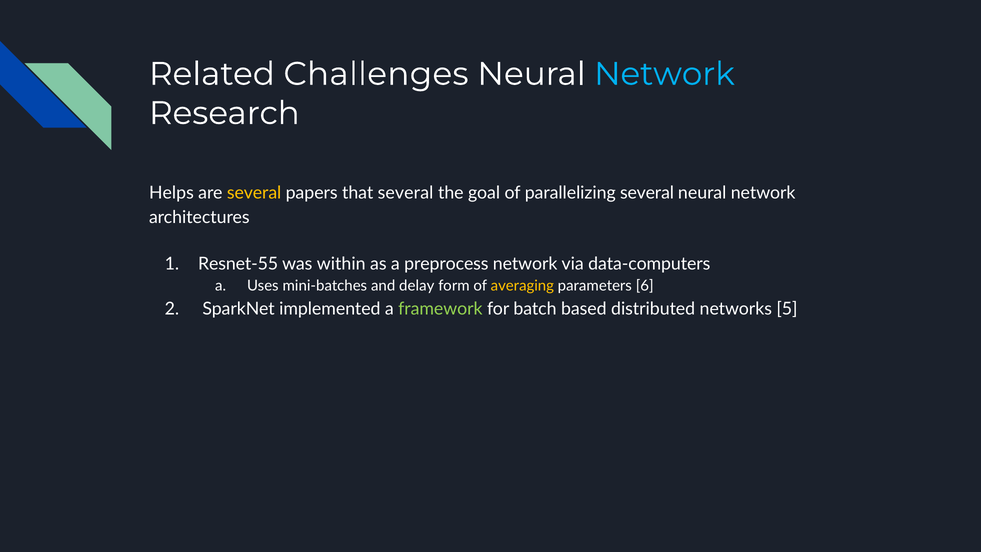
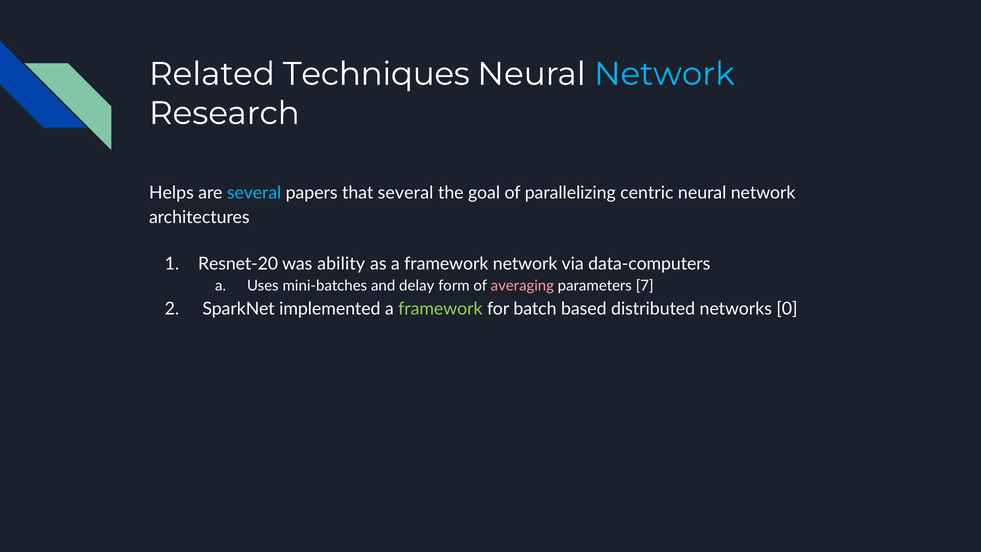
Challenges: Challenges -> Techniques
several at (254, 193) colour: yellow -> light blue
parallelizing several: several -> centric
Resnet-55: Resnet-55 -> Resnet-20
within: within -> ability
as a preprocess: preprocess -> framework
averaging colour: yellow -> pink
6: 6 -> 7
5: 5 -> 0
